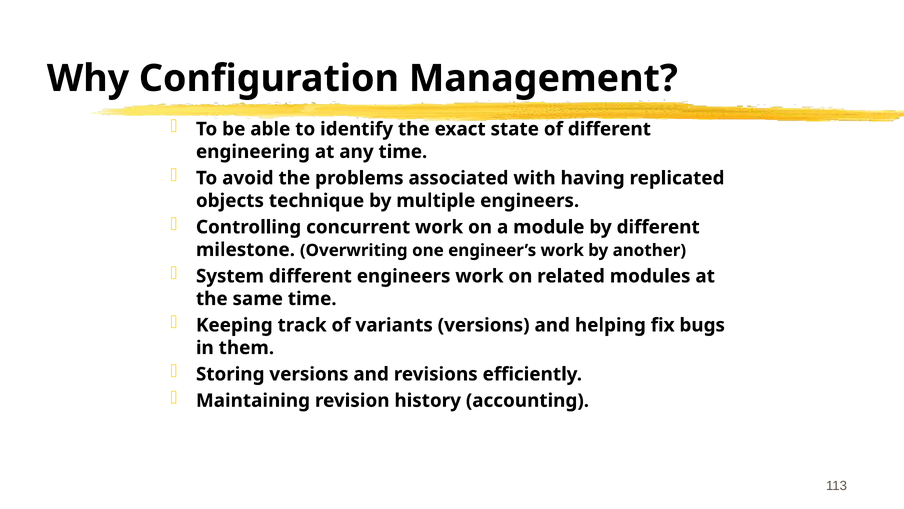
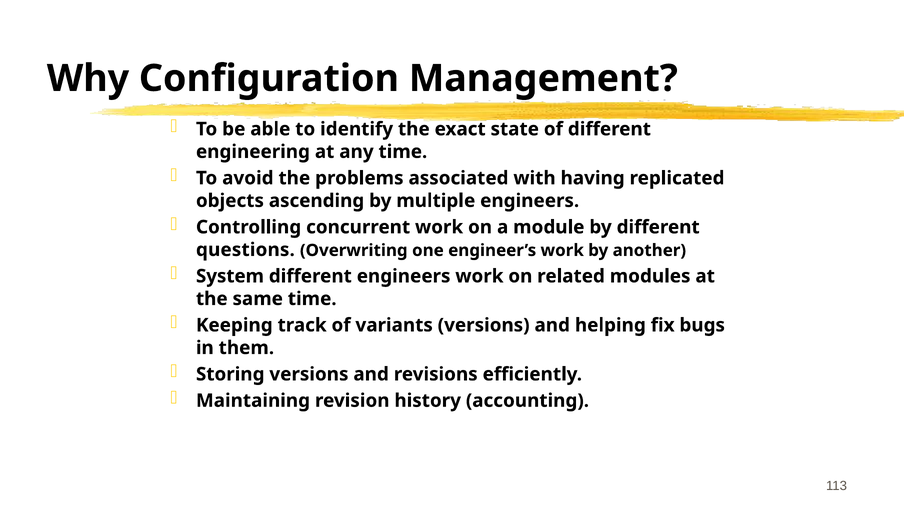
technique: technique -> ascending
milestone: milestone -> questions
